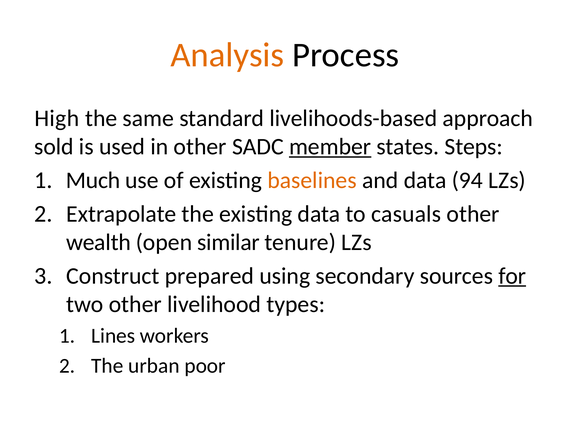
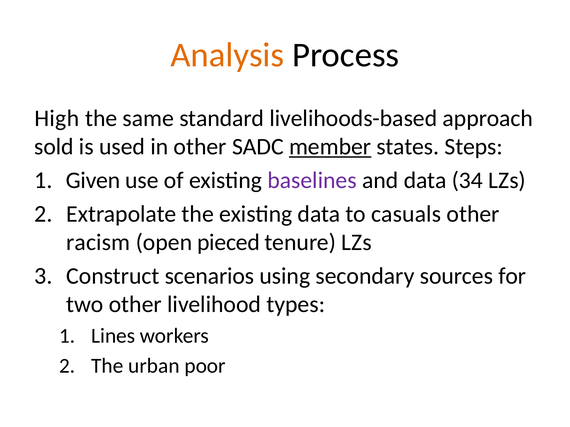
Much: Much -> Given
baselines colour: orange -> purple
94: 94 -> 34
wealth: wealth -> racism
similar: similar -> pieced
prepared: prepared -> scenarios
for underline: present -> none
